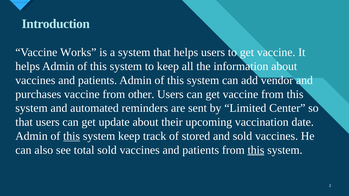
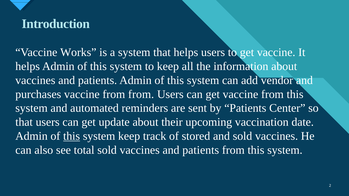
from other: other -> from
by Limited: Limited -> Patients
this at (256, 150) underline: present -> none
